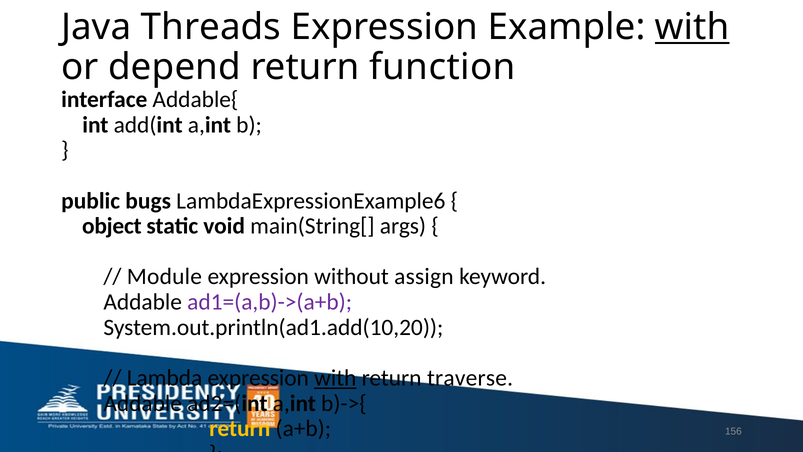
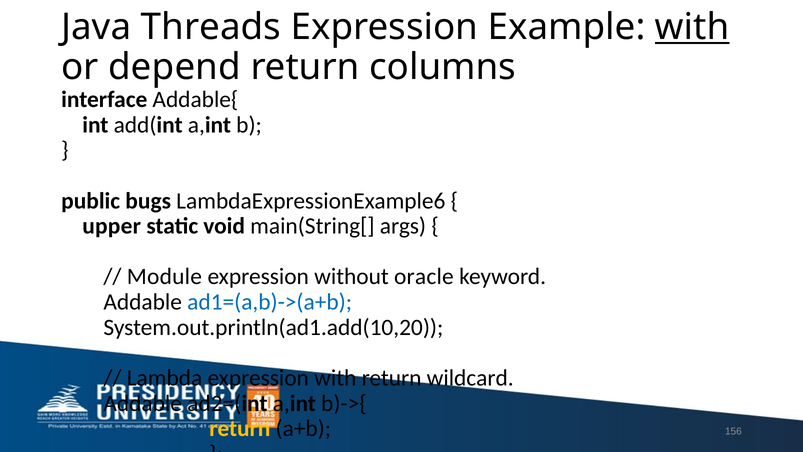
function: function -> columns
object: object -> upper
assign: assign -> oracle
ad1=(a,b)->(a+b colour: purple -> blue
with at (335, 378) underline: present -> none
traverse: traverse -> wildcard
